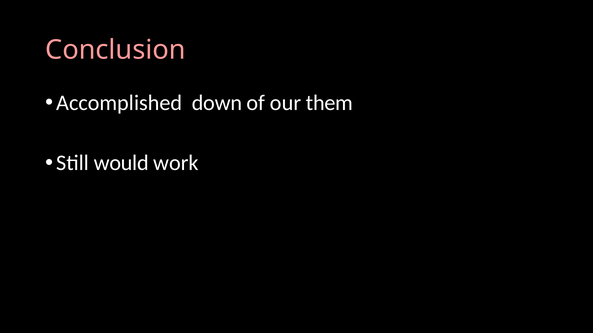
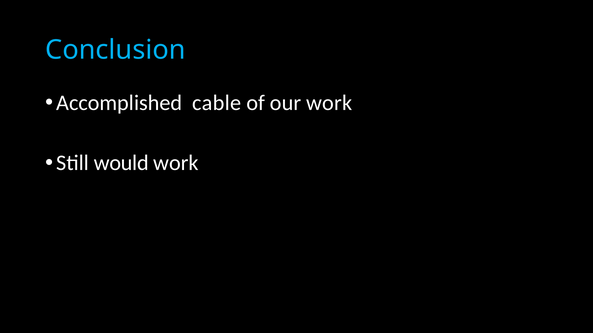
Conclusion colour: pink -> light blue
down: down -> cable
our them: them -> work
